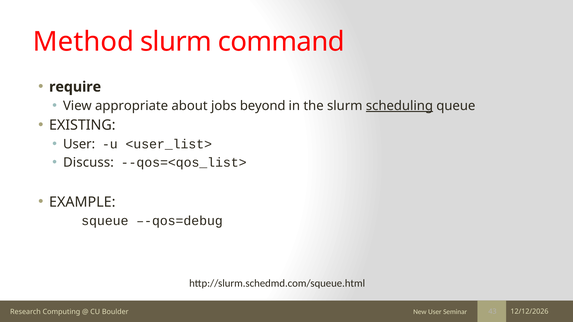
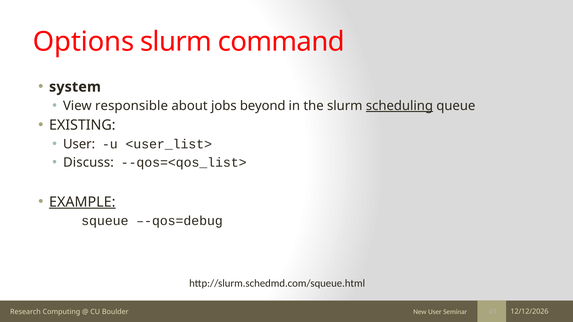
Method: Method -> Options
require: require -> system
appropriate: appropriate -> responsible
EXAMPLE underline: none -> present
